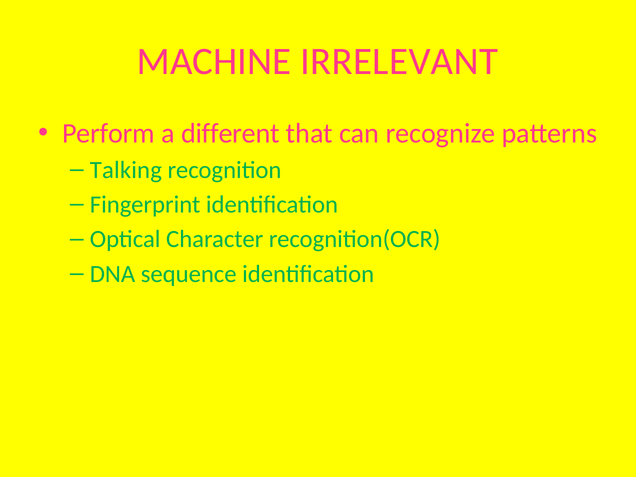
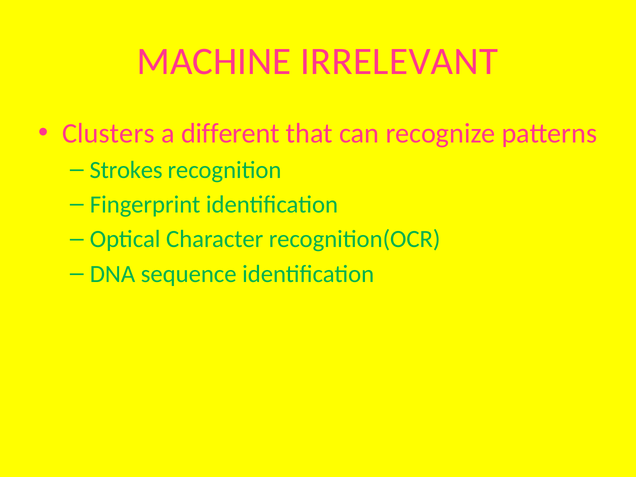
Perform: Perform -> Clusters
Talking: Talking -> Strokes
